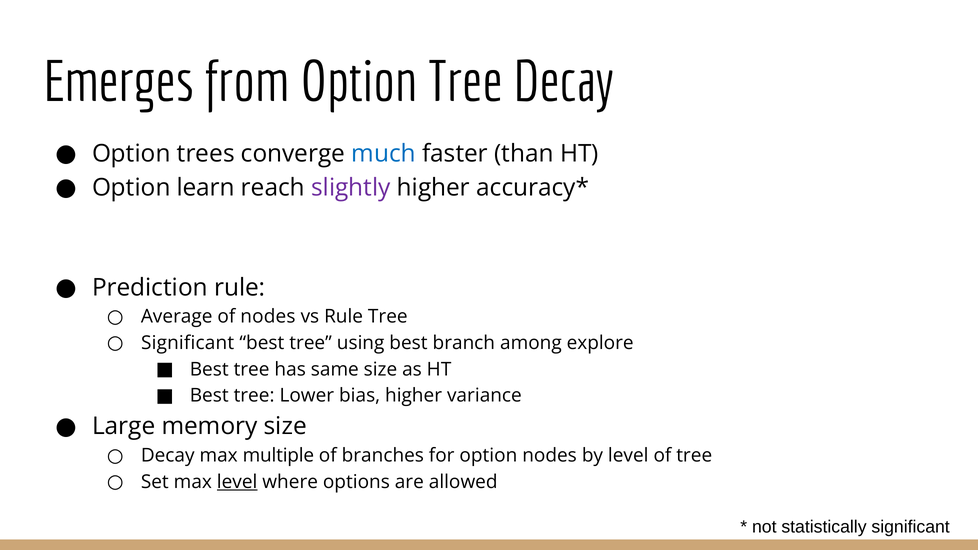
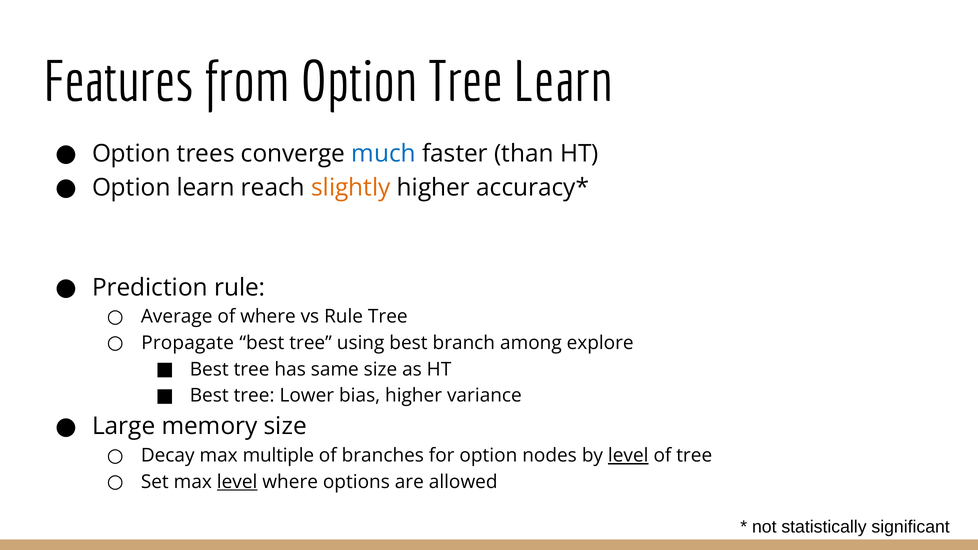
Emerges: Emerges -> Features
Tree Decay: Decay -> Learn
slightly colour: purple -> orange
of nodes: nodes -> where
Significant at (188, 343): Significant -> Propagate
level at (628, 456) underline: none -> present
